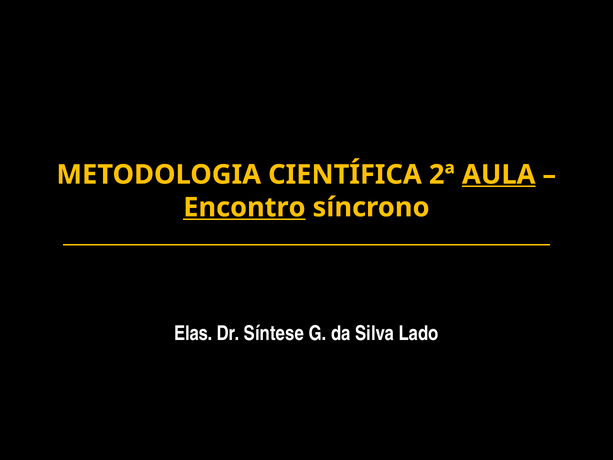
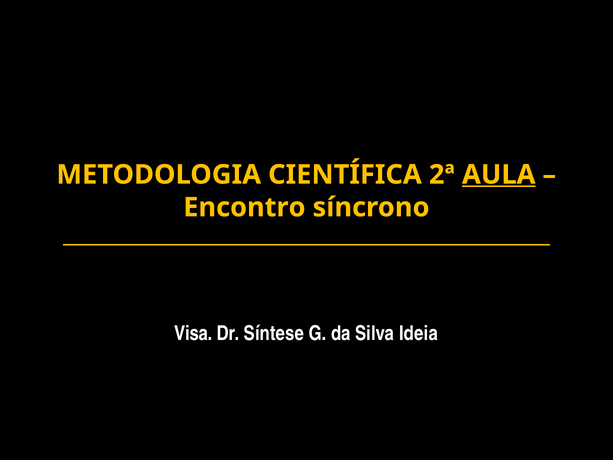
Encontro underline: present -> none
Elas: Elas -> Visa
Lado: Lado -> Ideia
